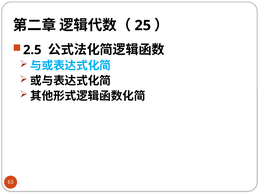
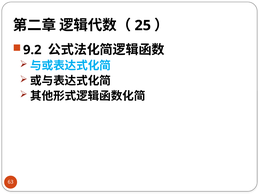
2.5: 2.5 -> 9.2
